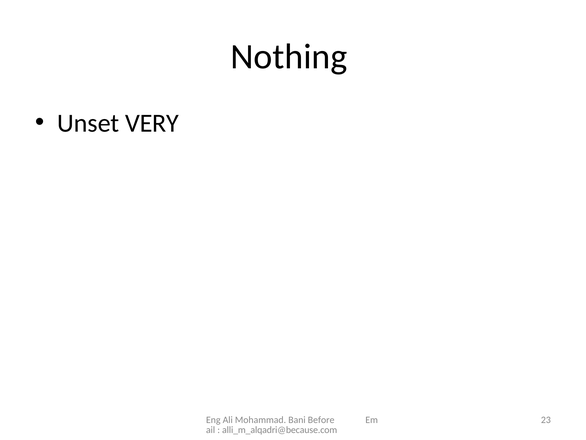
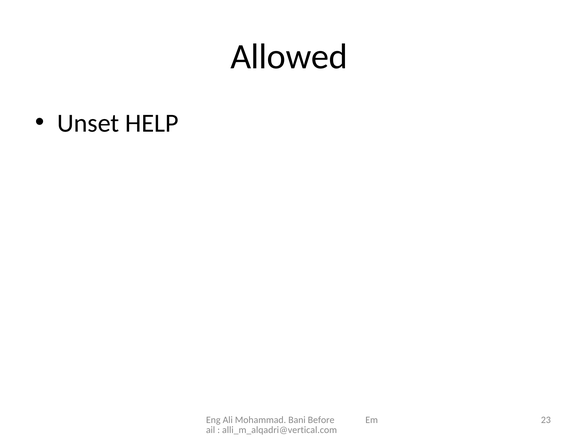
Nothing: Nothing -> Allowed
VERY: VERY -> HELP
alli_m_alqadri@because.com: alli_m_alqadri@because.com -> alli_m_alqadri@vertical.com
